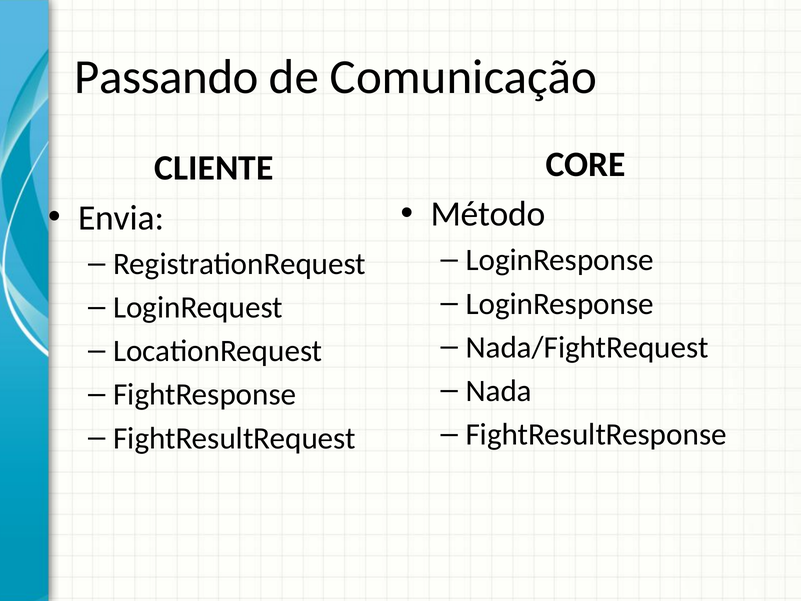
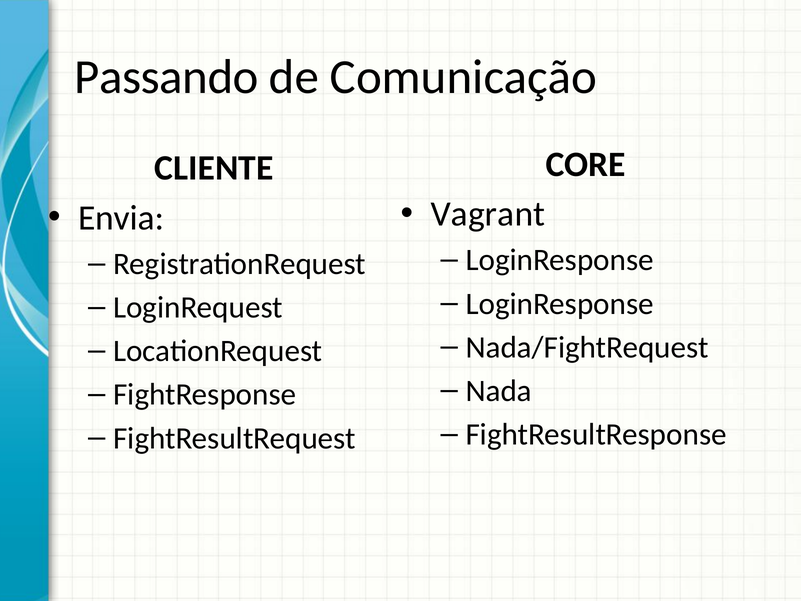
Método: Método -> Vagrant
